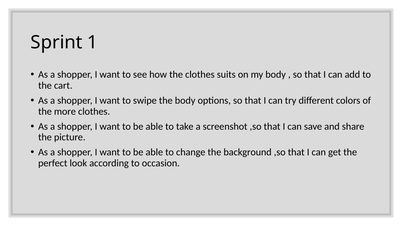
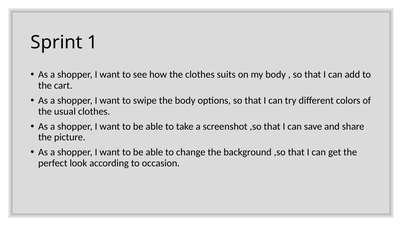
more: more -> usual
